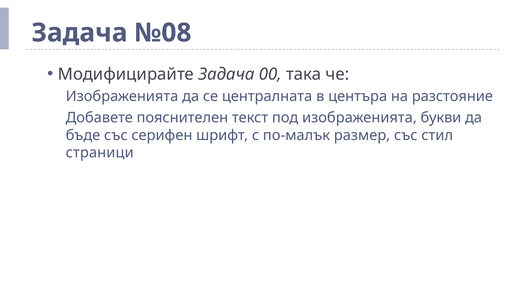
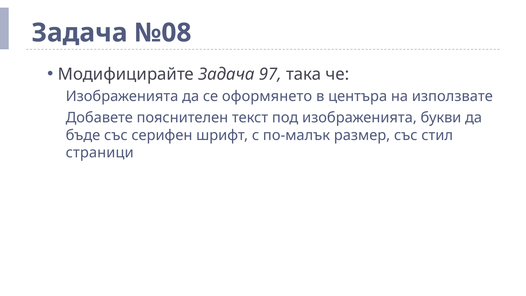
00: 00 -> 97
централната: централната -> оформянето
разстояние: разстояние -> използвате
